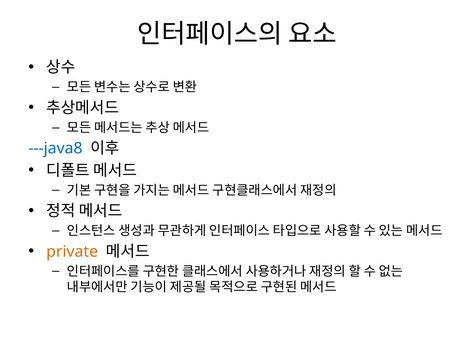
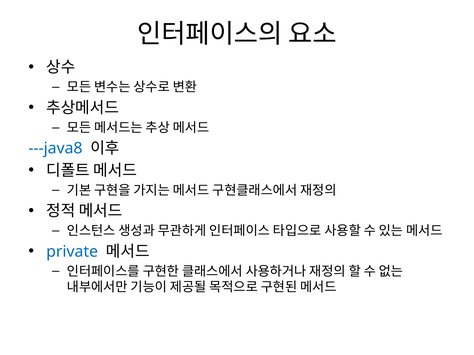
private colour: orange -> blue
